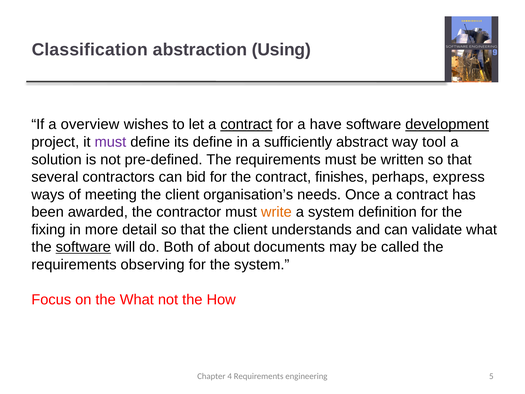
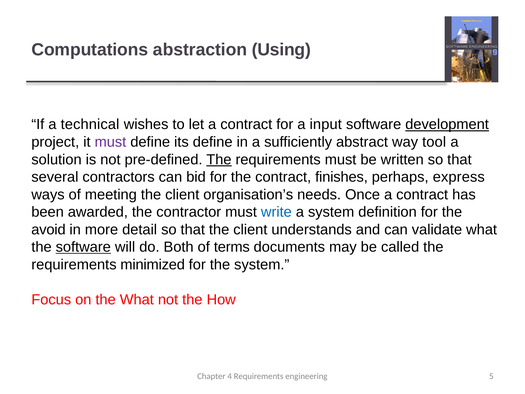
Classification: Classification -> Computations
overview: overview -> technical
contract at (246, 124) underline: present -> none
have: have -> input
The at (219, 159) underline: none -> present
write colour: orange -> blue
fixing: fixing -> avoid
about: about -> terms
observing: observing -> minimized
